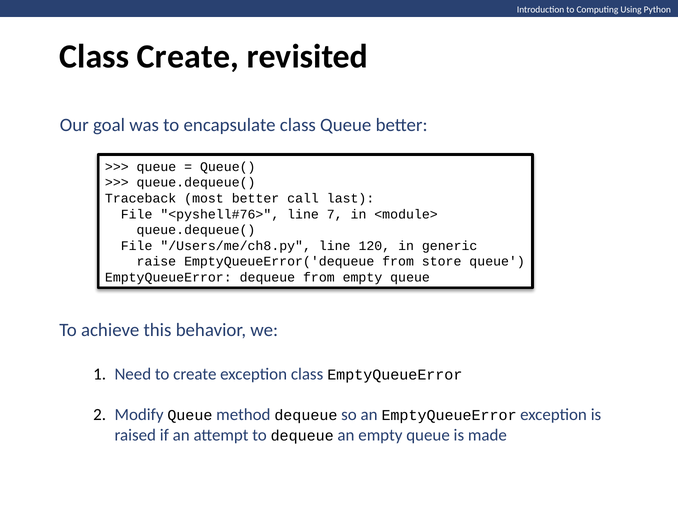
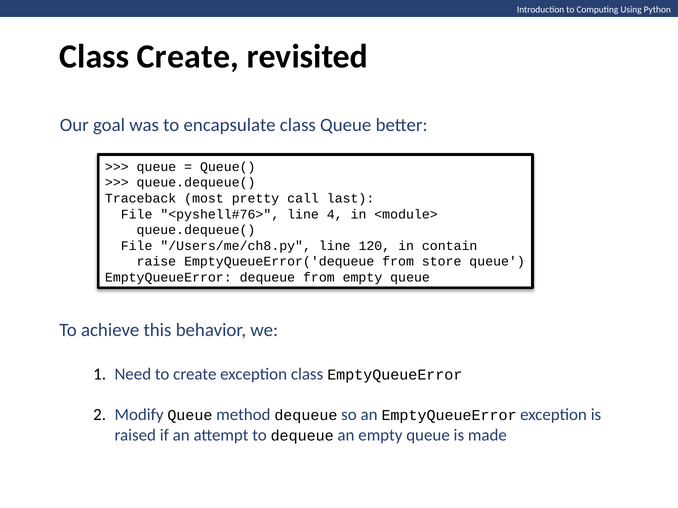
most better: better -> pretty
7: 7 -> 4
generic: generic -> contain
